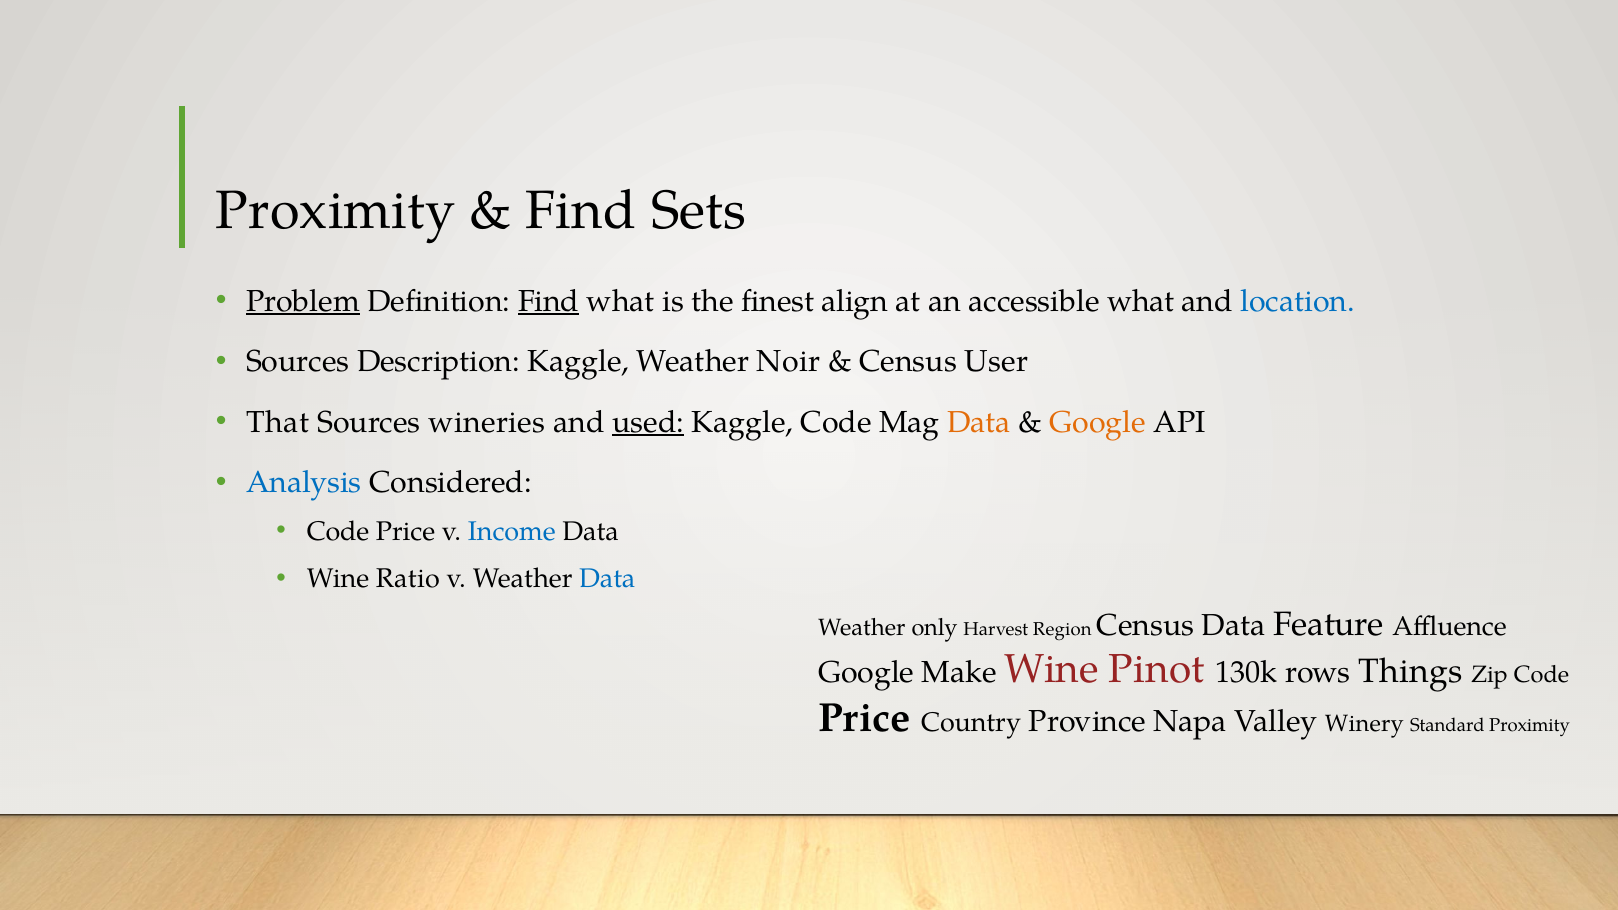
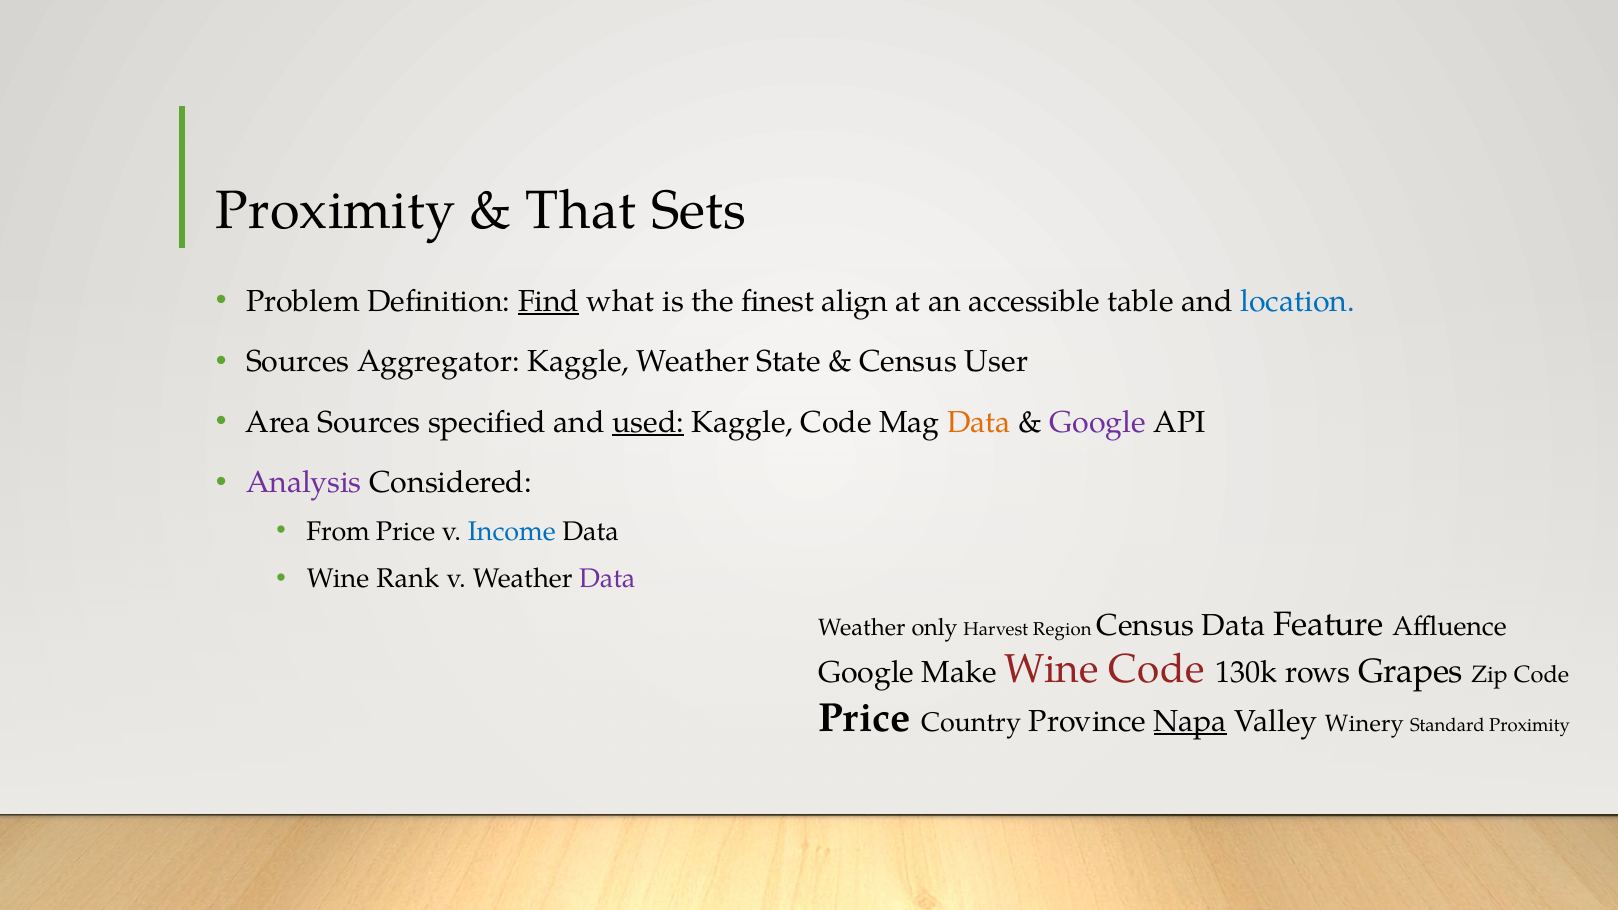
Find at (581, 210): Find -> That
Problem underline: present -> none
accessible what: what -> table
Description: Description -> Aggregator
Noir: Noir -> State
That: That -> Area
wineries: wineries -> specified
Google at (1098, 422) colour: orange -> purple
Analysis colour: blue -> purple
Code at (338, 532): Code -> From
Ratio: Ratio -> Rank
Data at (607, 579) colour: blue -> purple
Wine Pinot: Pinot -> Code
Things: Things -> Grapes
Napa underline: none -> present
